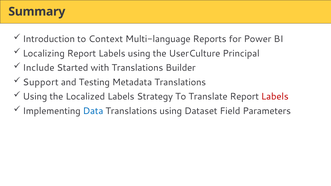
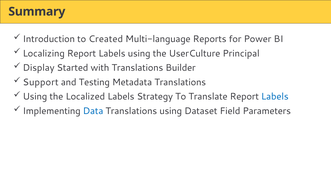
Context: Context -> Created
Include: Include -> Display
Labels at (275, 97) colour: red -> blue
